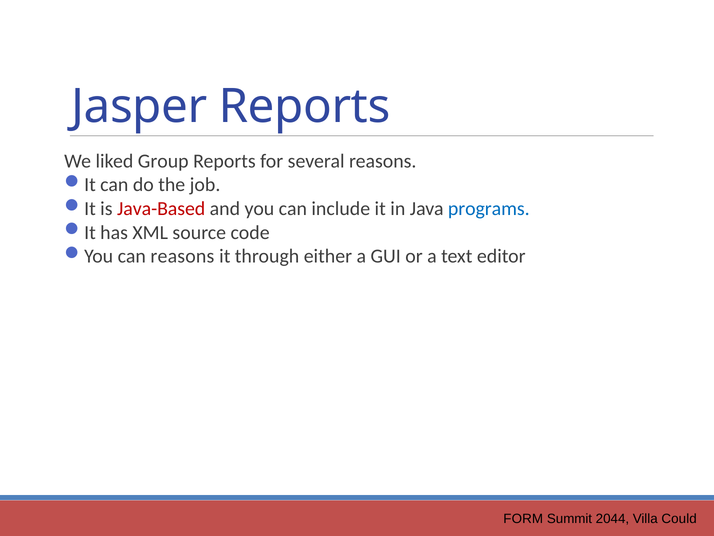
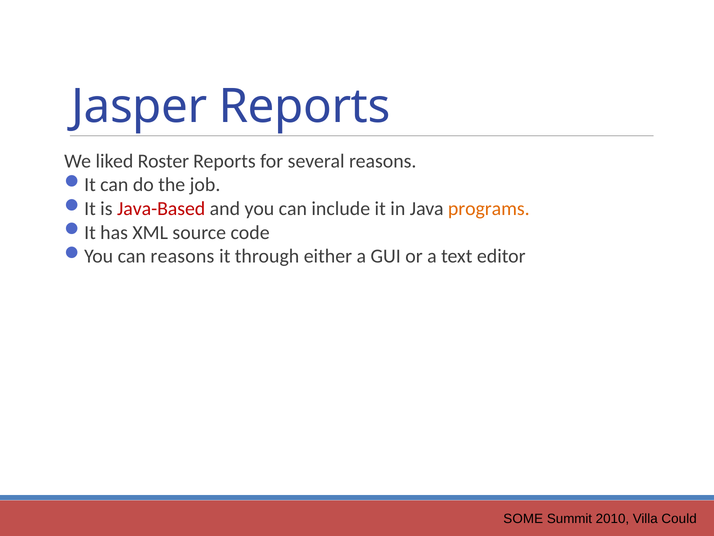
Group: Group -> Roster
programs colour: blue -> orange
FORM: FORM -> SOME
2044: 2044 -> 2010
